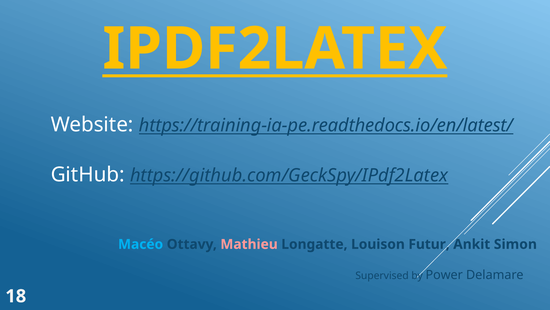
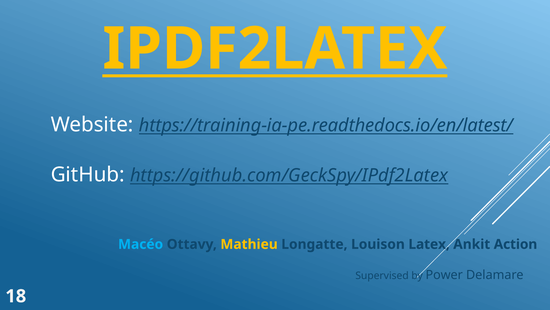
Mathieu colour: pink -> yellow
Futur: Futur -> Latex
Simon: Simon -> Action
